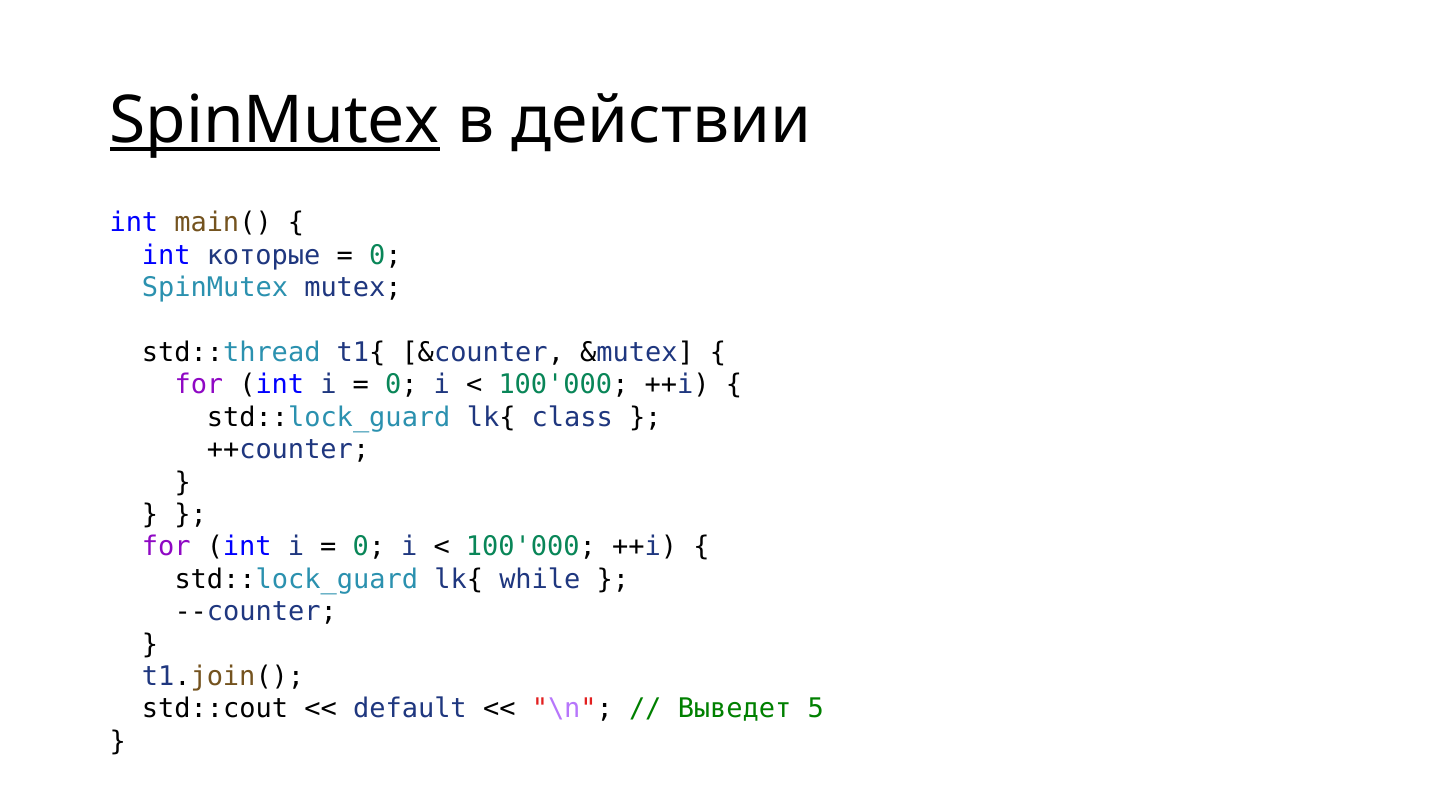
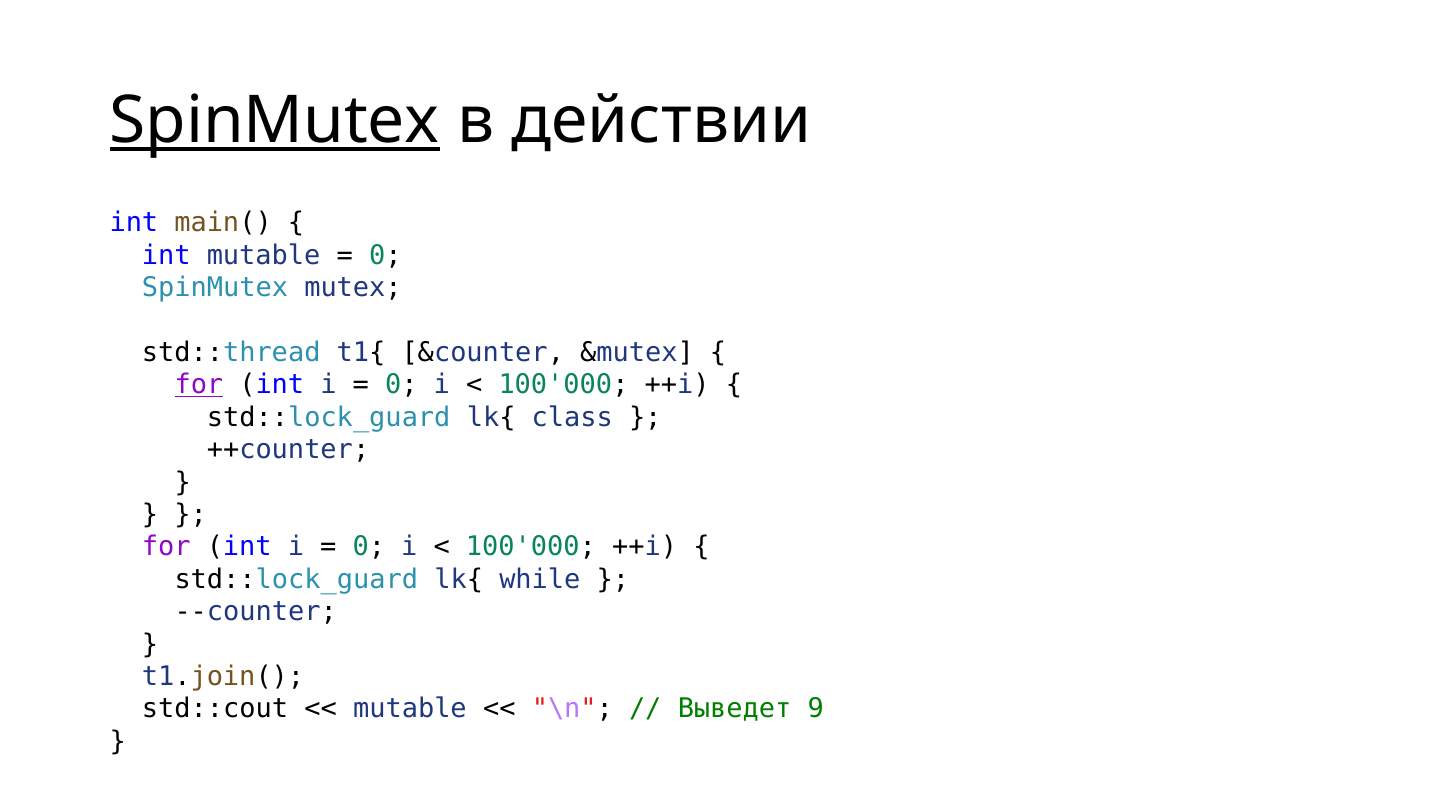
int которые: которые -> mutable
for at (199, 385) underline: none -> present
default at (410, 709): default -> mutable
5: 5 -> 9
